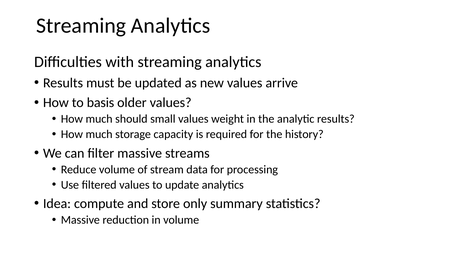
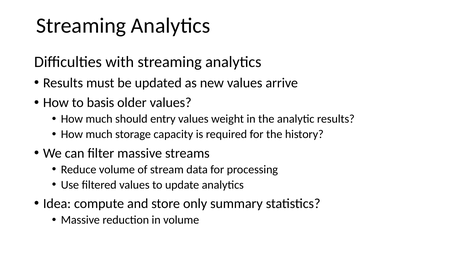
small: small -> entry
